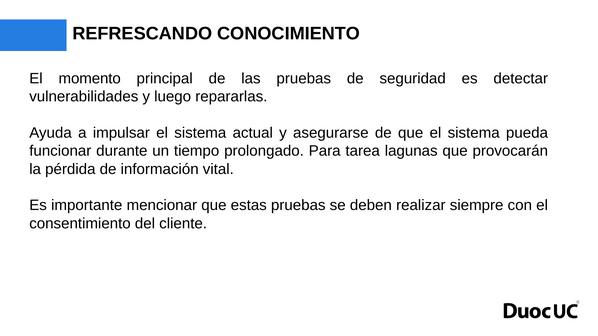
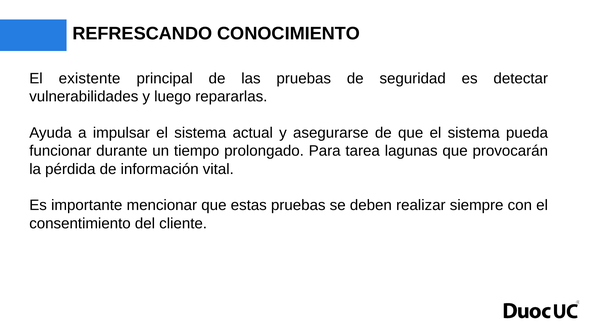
momento: momento -> existente
